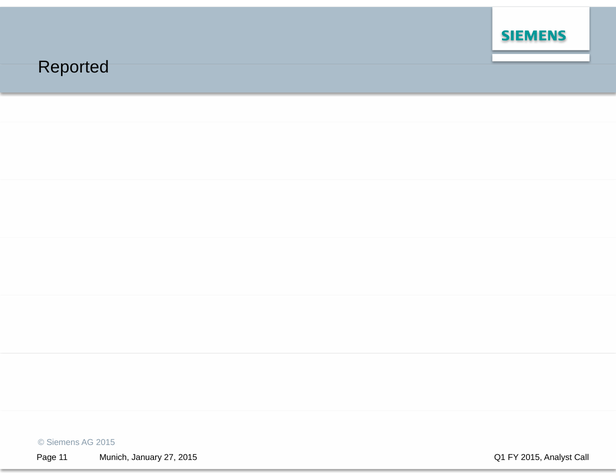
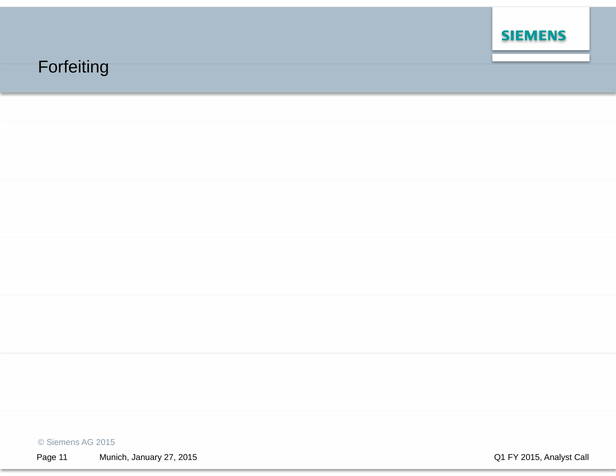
Reported: Reported -> Forfeiting
